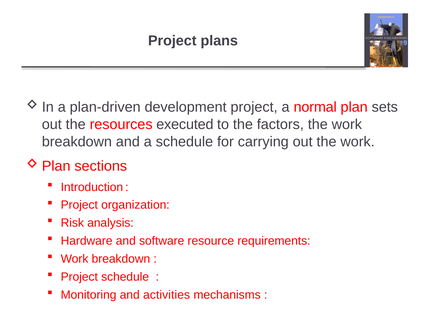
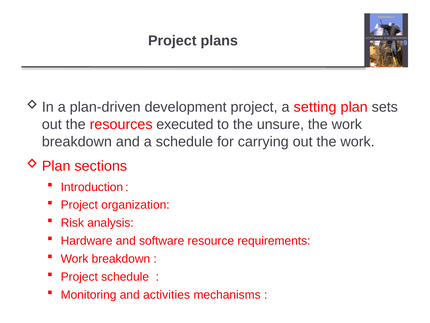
normal: normal -> setting
factors: factors -> unsure
